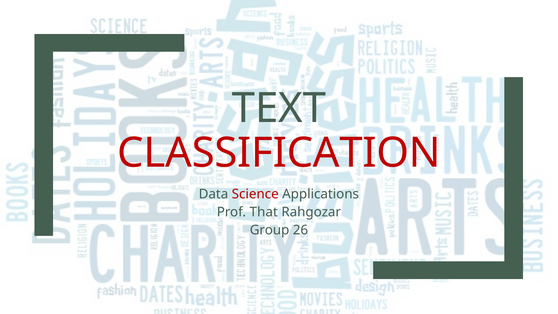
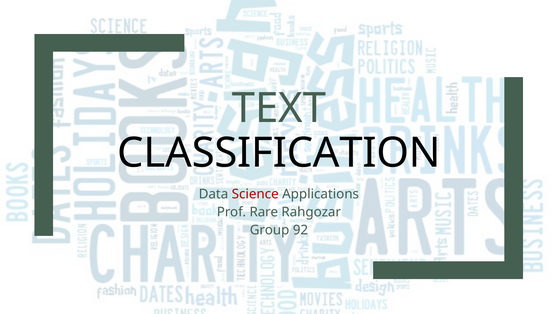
CLASSIFICATION colour: red -> black
That: That -> Rare
26: 26 -> 92
